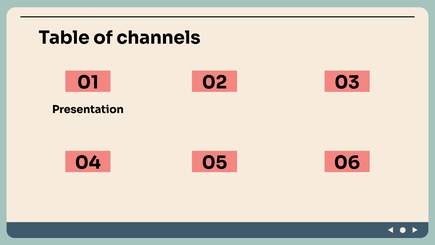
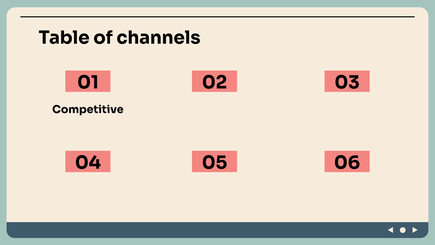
Presentation: Presentation -> Competitive
